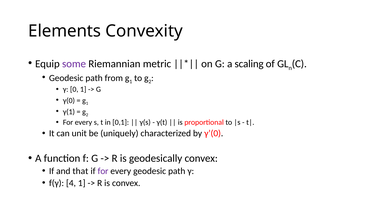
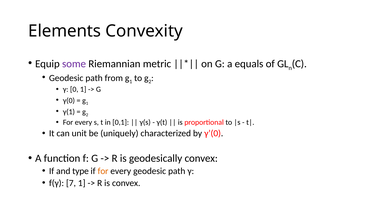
scaling: scaling -> equals
that: that -> type
for at (103, 171) colour: purple -> orange
4: 4 -> 7
